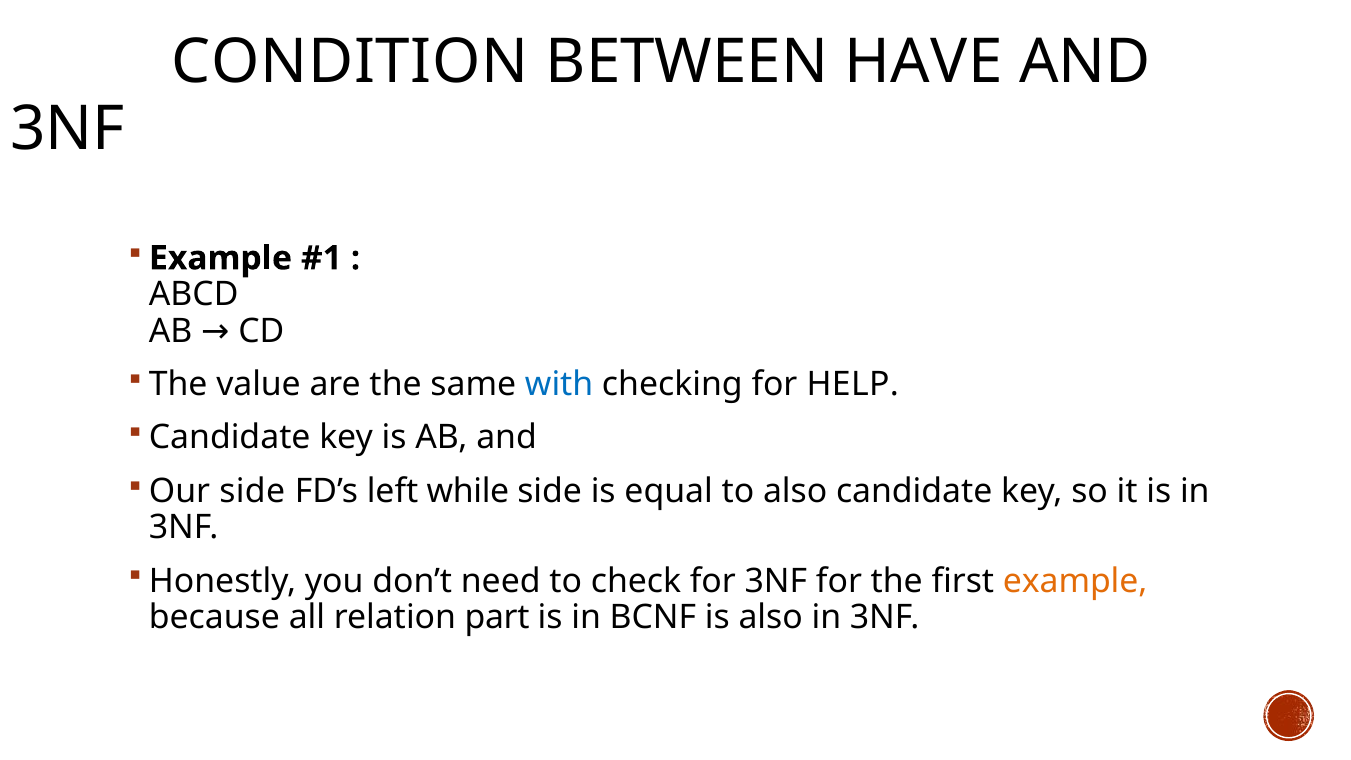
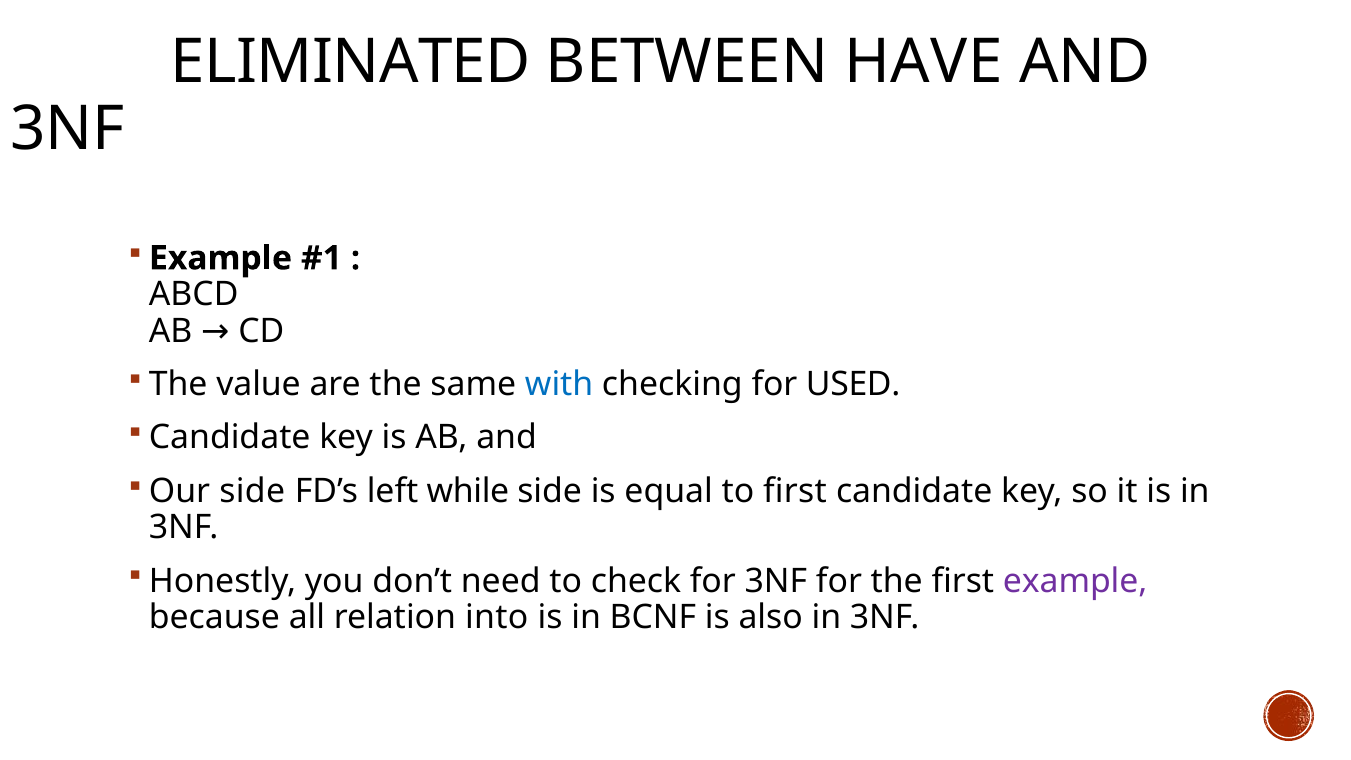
CONDITION: CONDITION -> ELIMINATED
HELP: HELP -> USED
to also: also -> first
example at (1075, 581) colour: orange -> purple
part: part -> into
